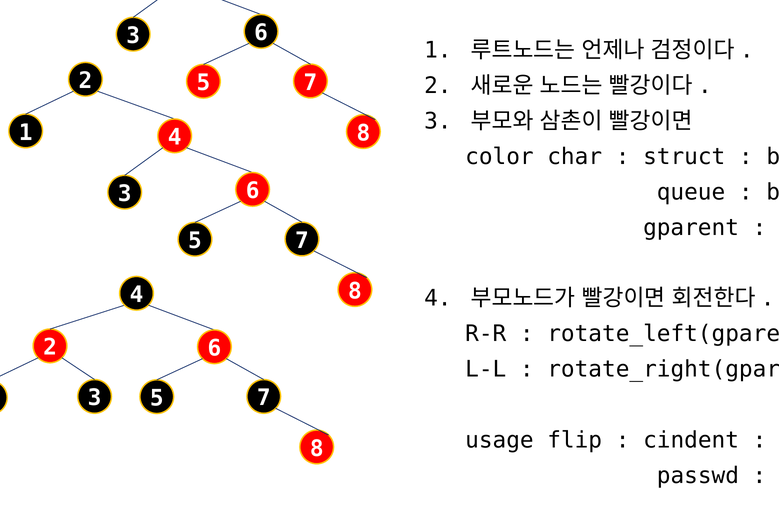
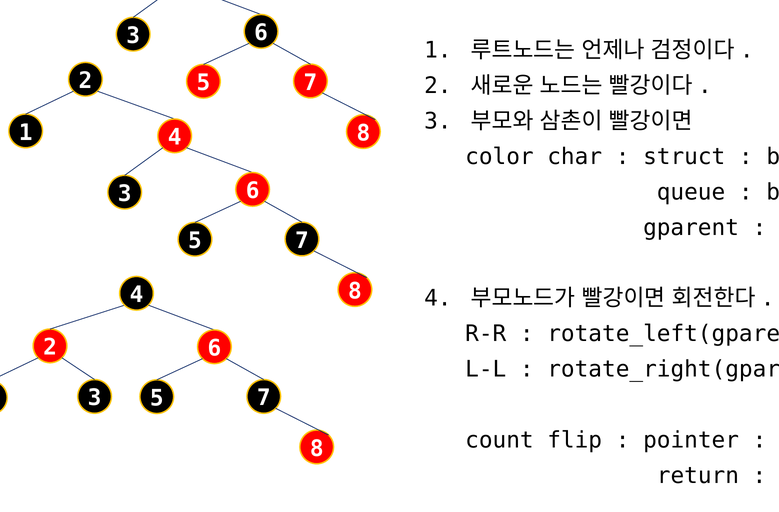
usage: usage -> count
cindent: cindent -> pointer
passwd: passwd -> return
